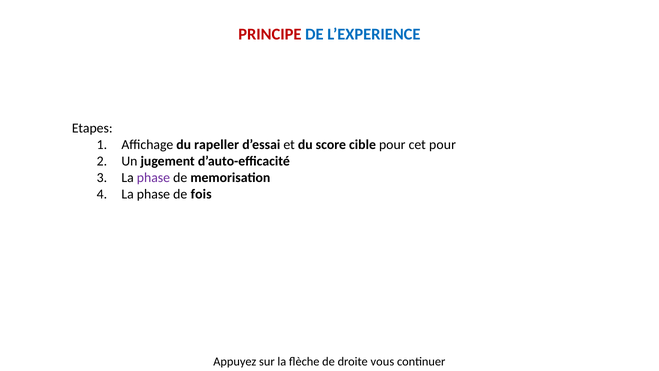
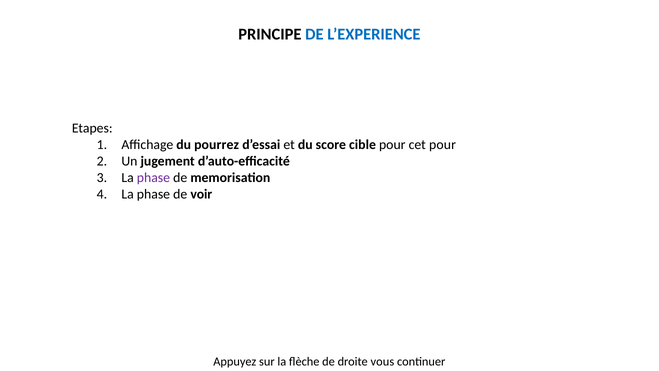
PRINCIPE colour: red -> black
rapeller: rapeller -> pourrez
fois: fois -> voir
